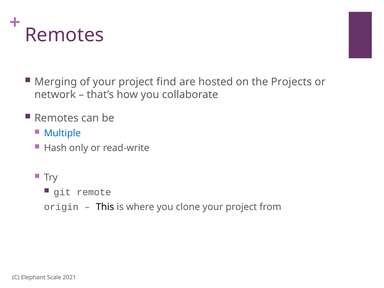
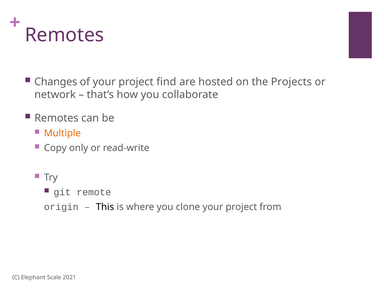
Merging: Merging -> Changes
Multiple colour: blue -> orange
Hash: Hash -> Copy
